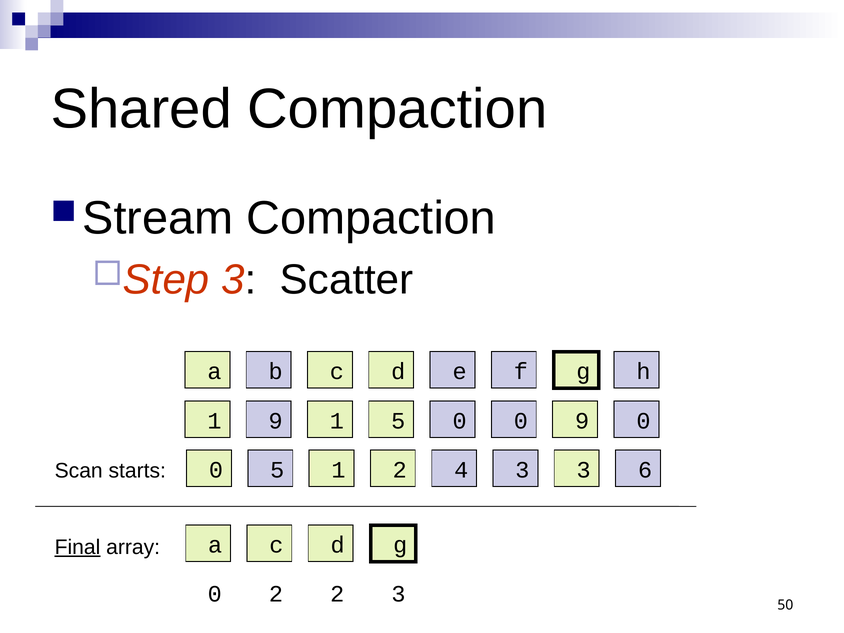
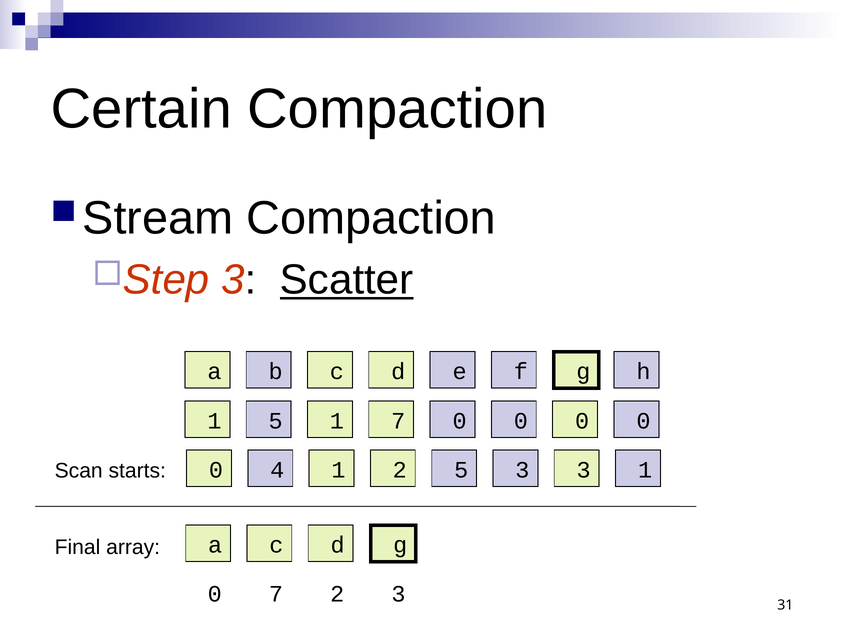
Shared: Shared -> Certain
Scatter underline: none -> present
1 9: 9 -> 5
1 5: 5 -> 7
9 at (582, 421): 9 -> 0
0 5: 5 -> 4
2 4: 4 -> 5
6 at (645, 470): 6 -> 1
Final underline: present -> none
0 2: 2 -> 7
50: 50 -> 31
